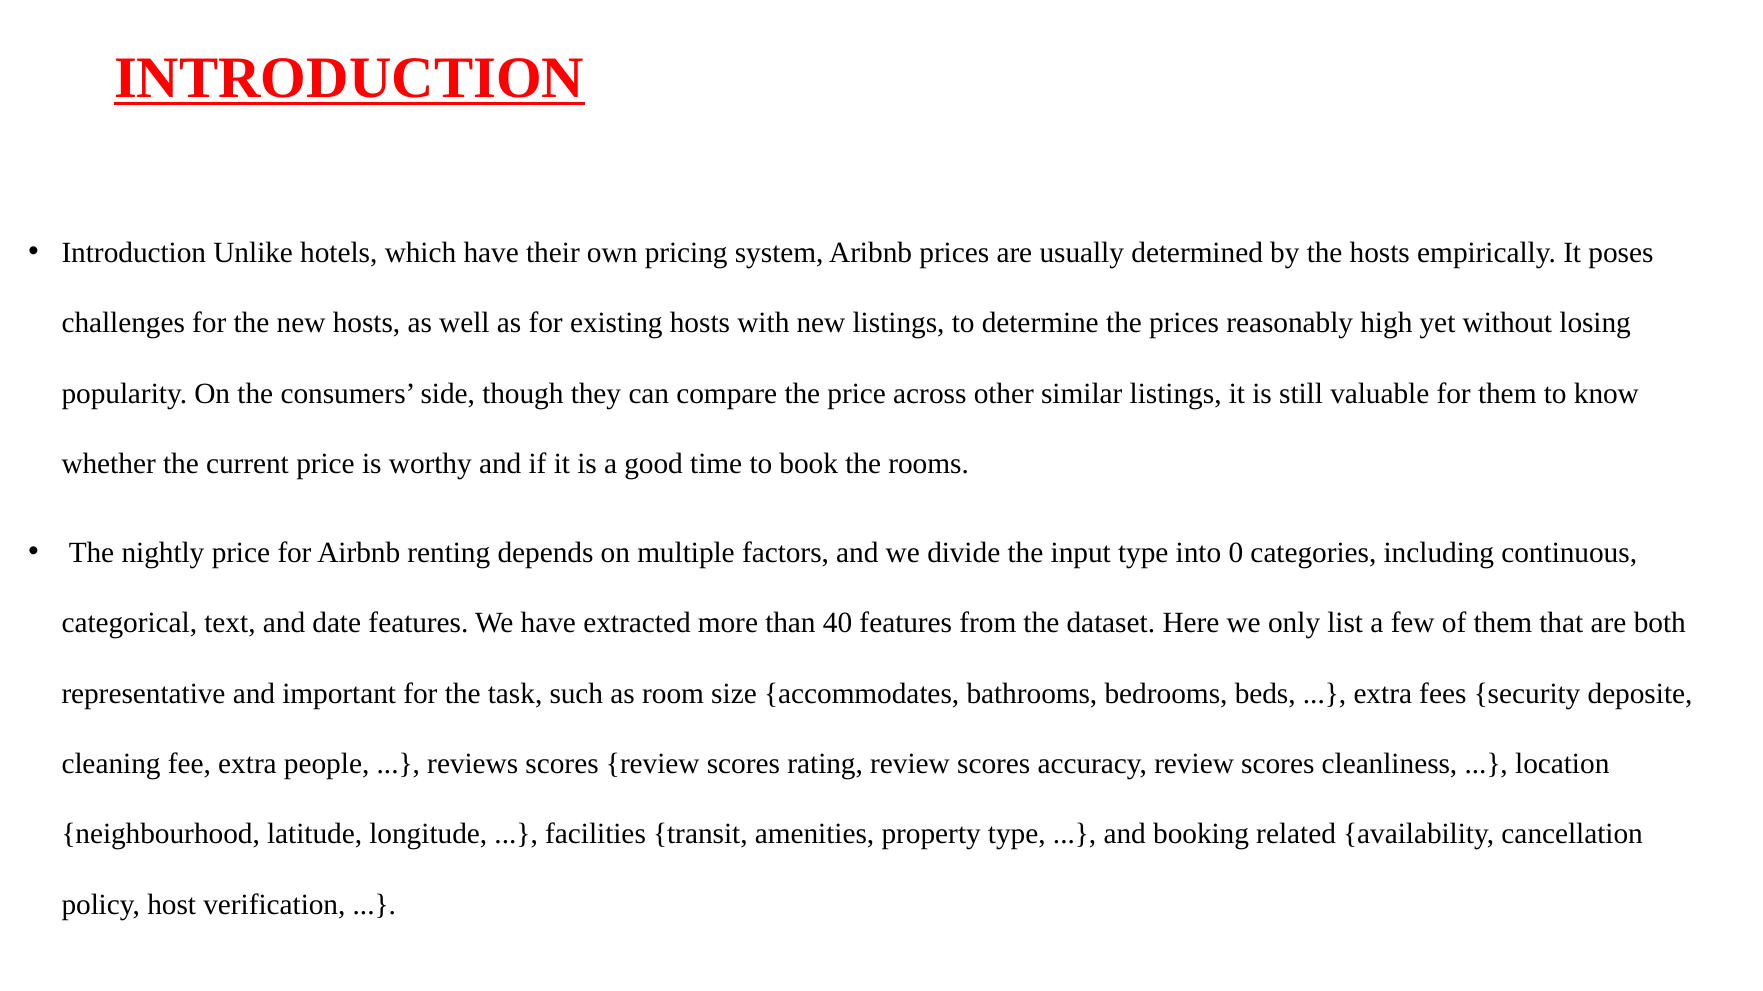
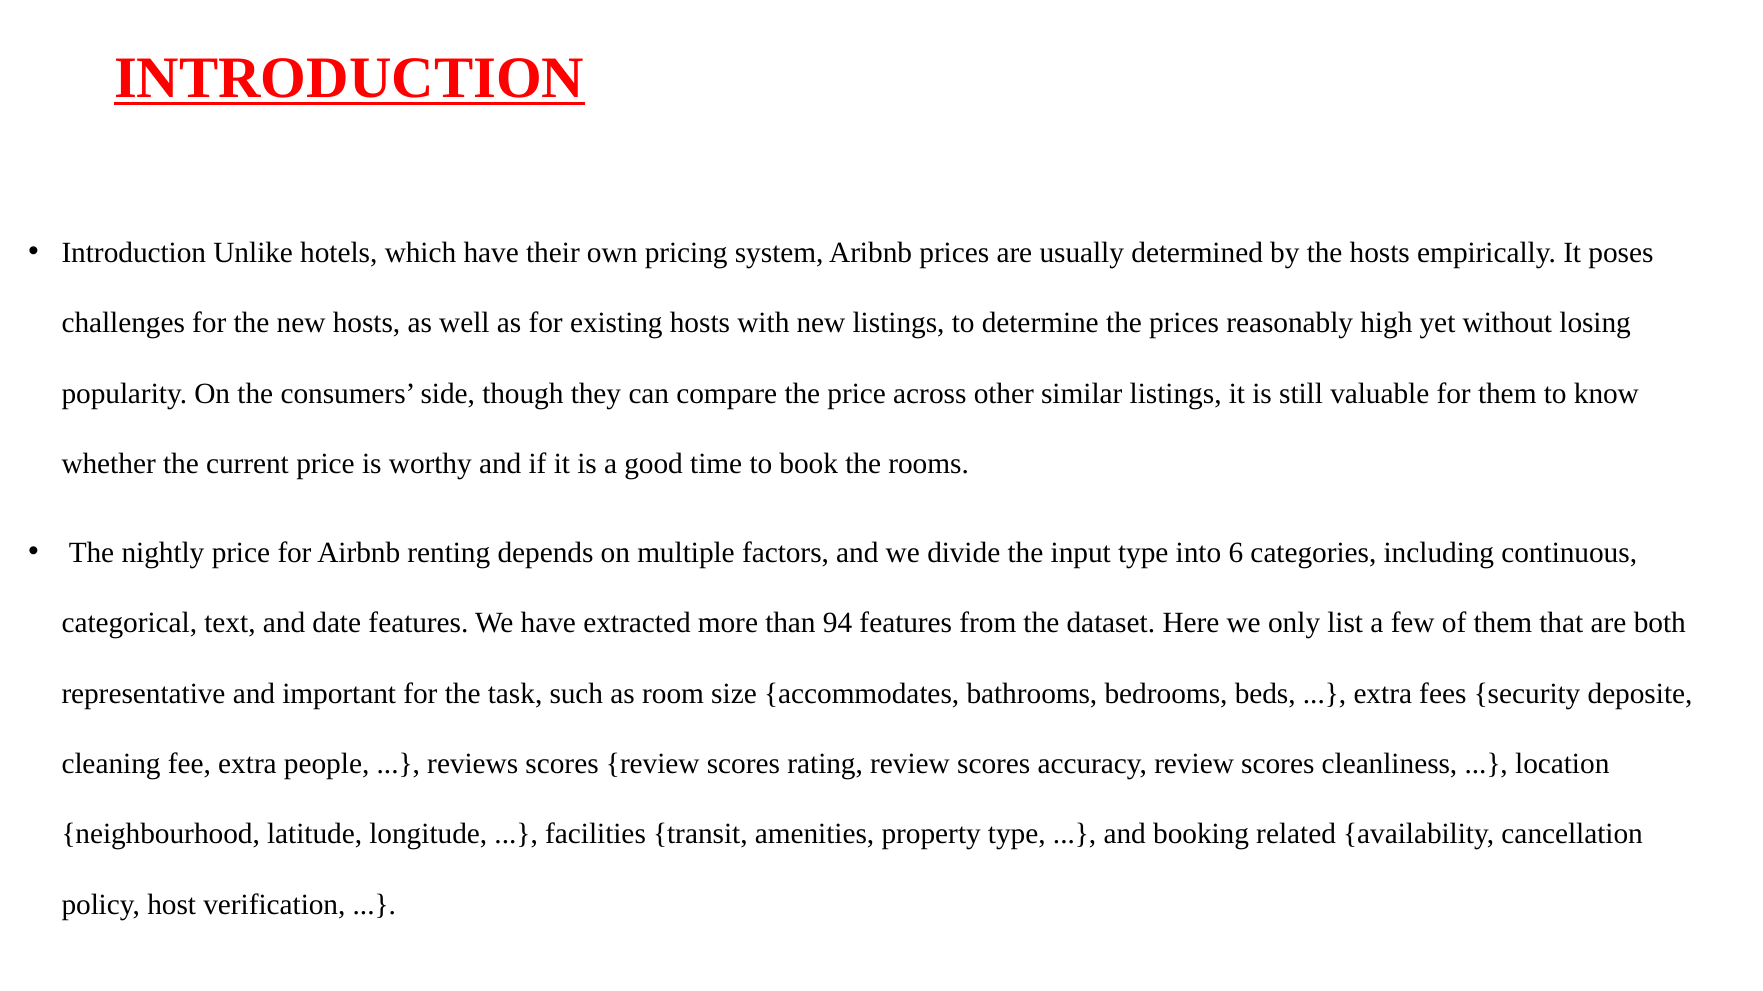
0: 0 -> 6
40: 40 -> 94
